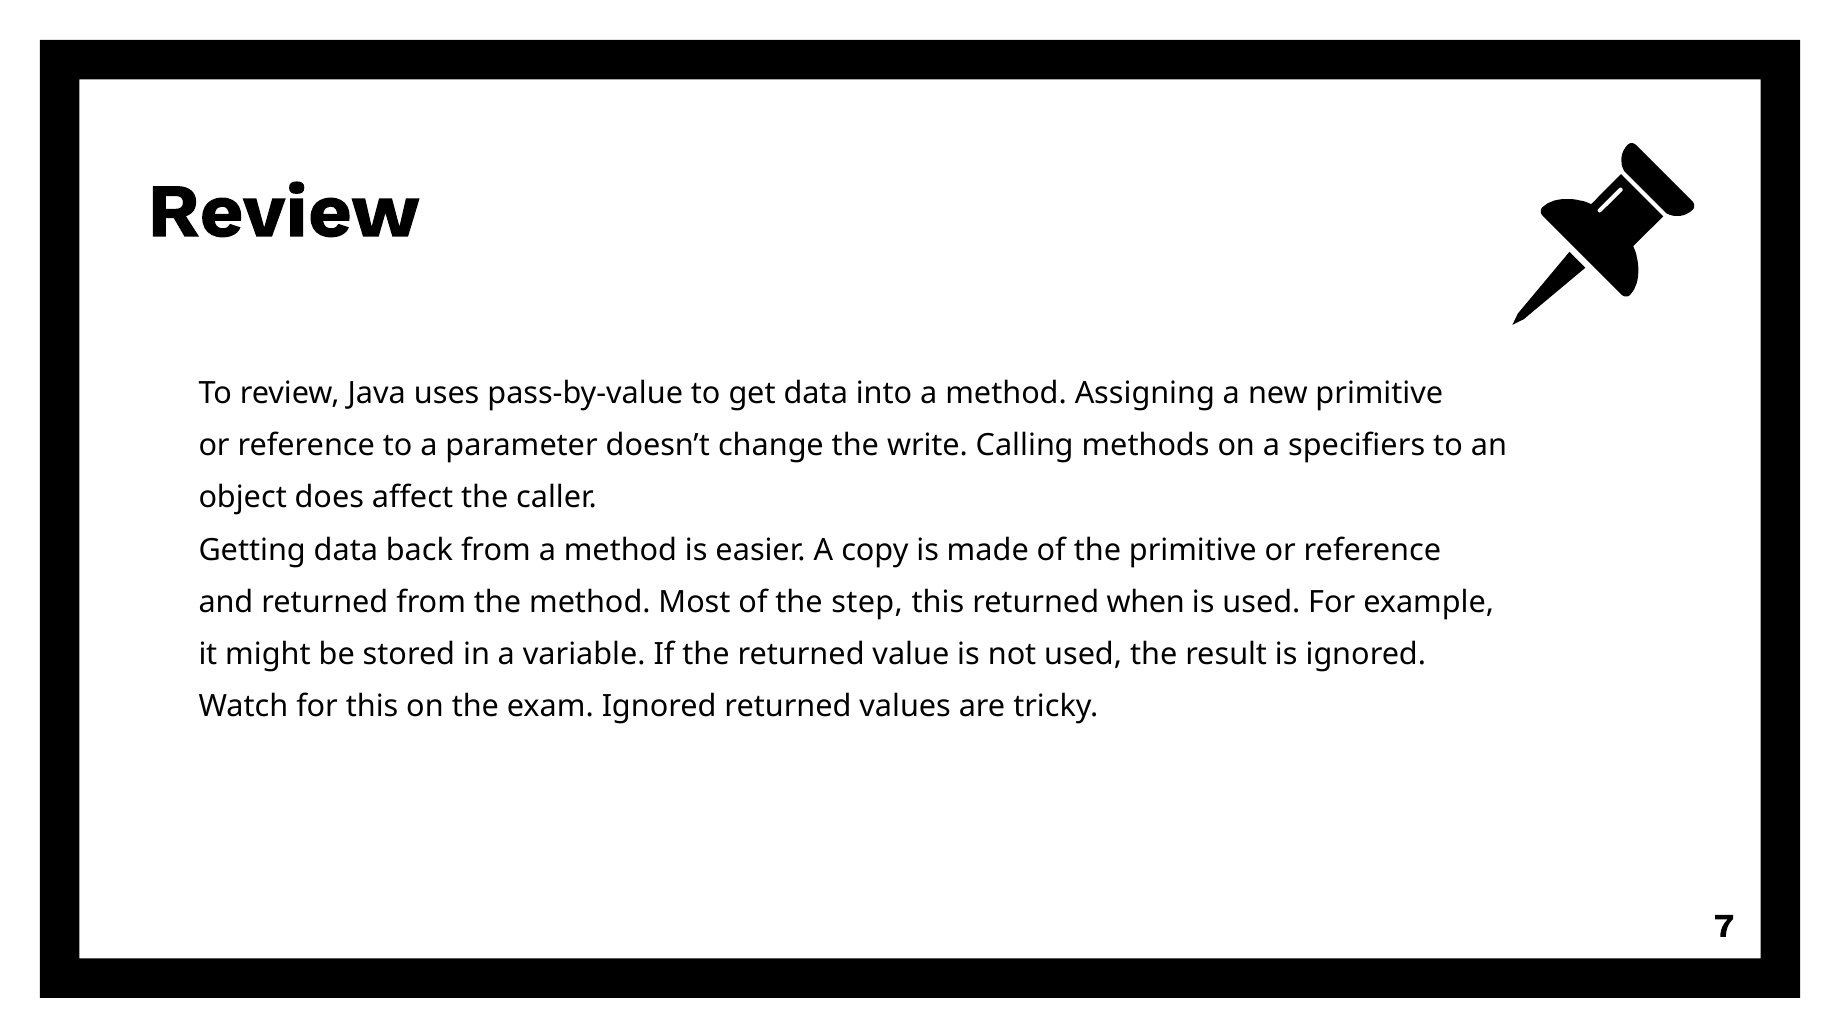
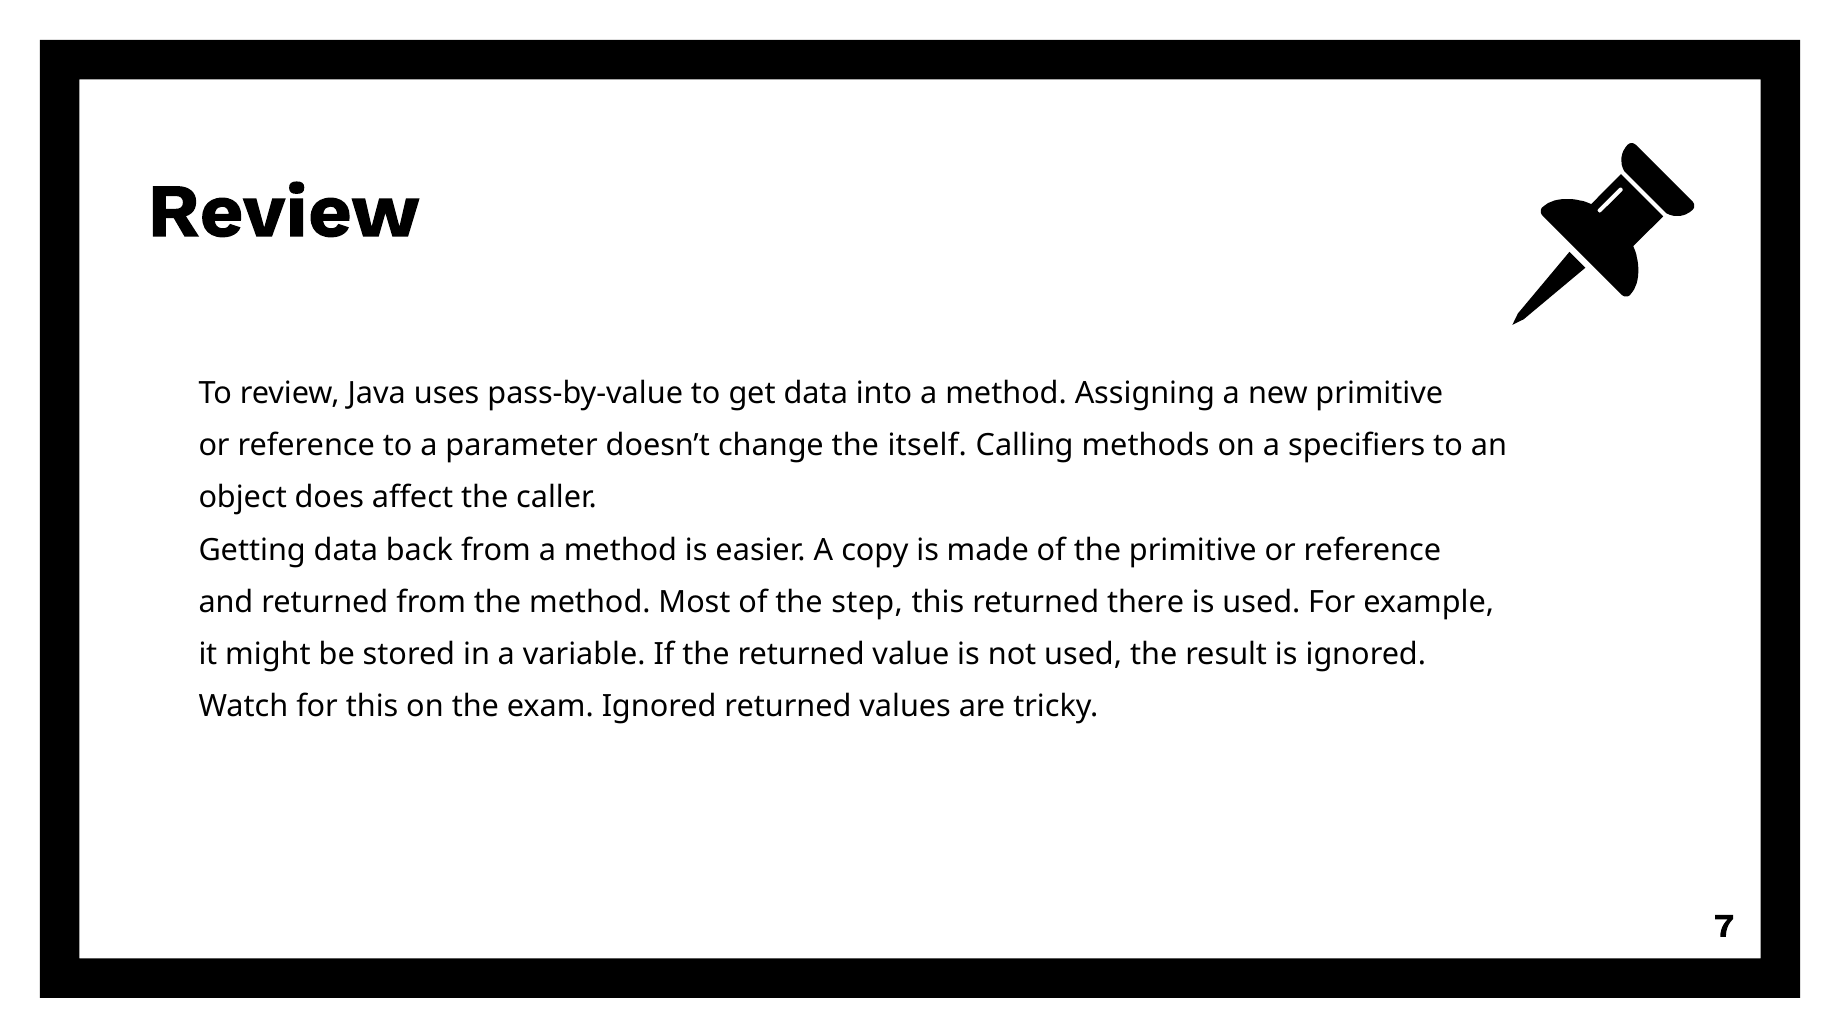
write: write -> itself
when: when -> there
